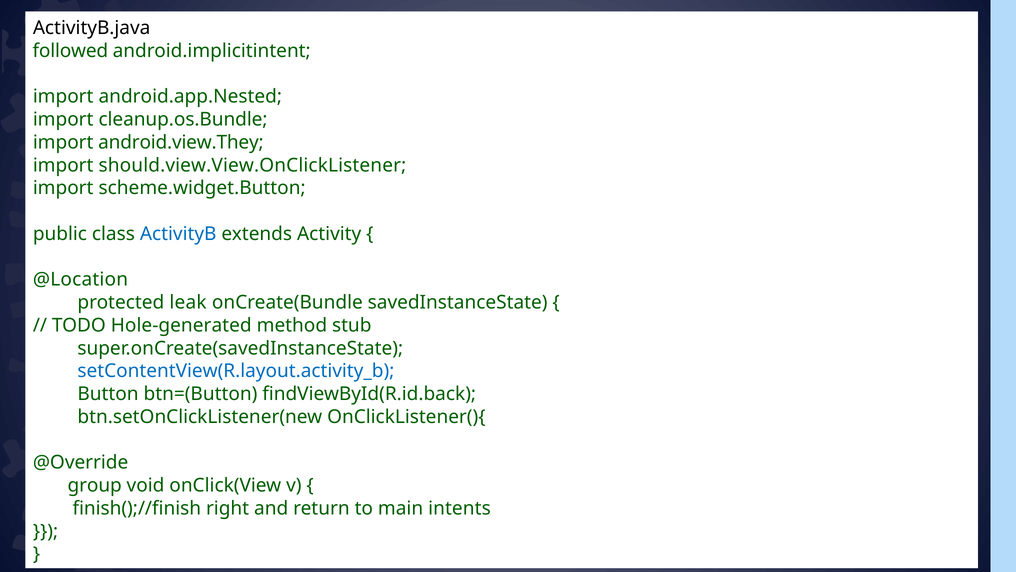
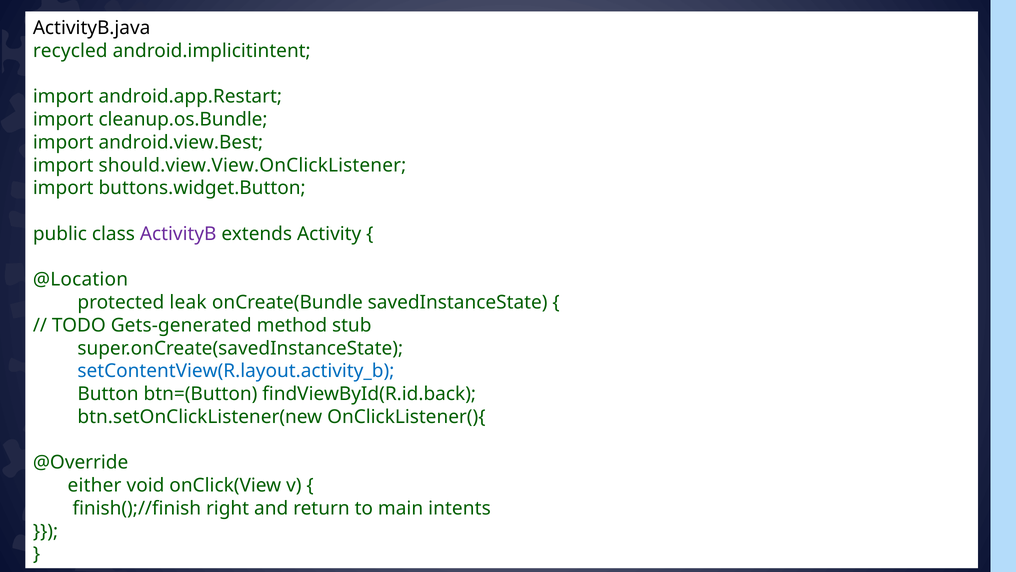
followed: followed -> recycled
android.app.Nested: android.app.Nested -> android.app.Restart
android.view.They: android.view.They -> android.view.Best
scheme.widget.Button: scheme.widget.Button -> buttons.widget.Button
ActivityB colour: blue -> purple
Hole-generated: Hole-generated -> Gets-generated
group: group -> either
